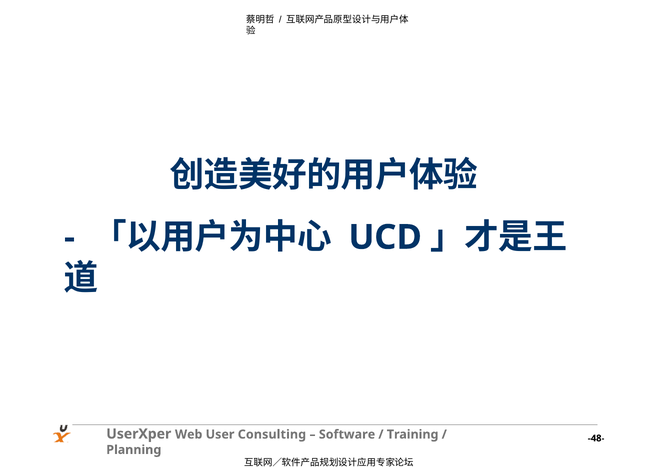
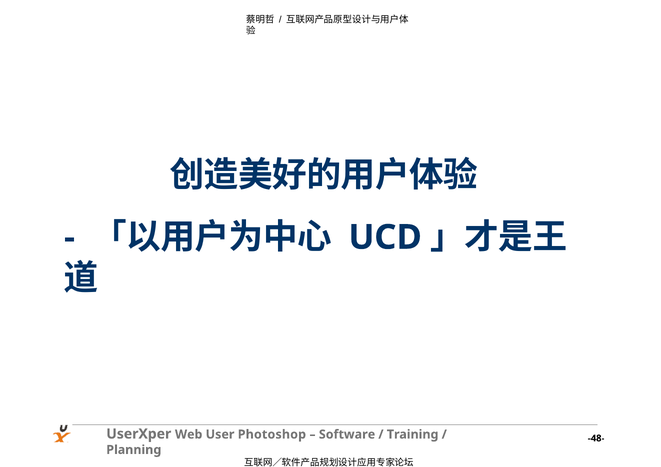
Consulting: Consulting -> Photoshop
